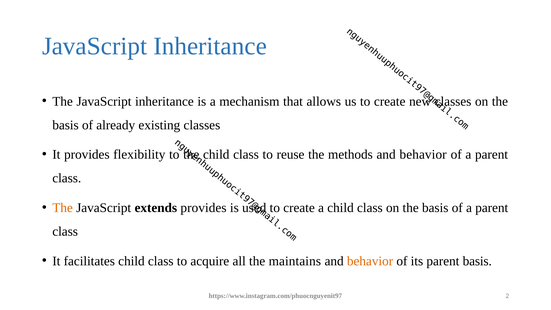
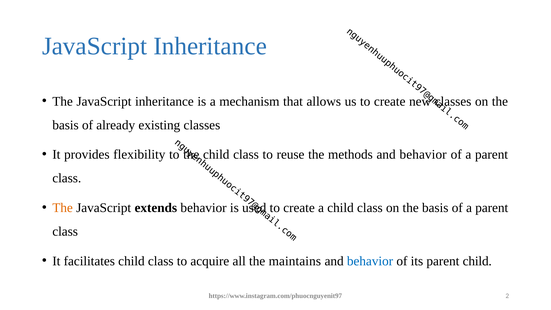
extends provides: provides -> behavior
behavior at (370, 261) colour: orange -> blue
parent basis: basis -> child
